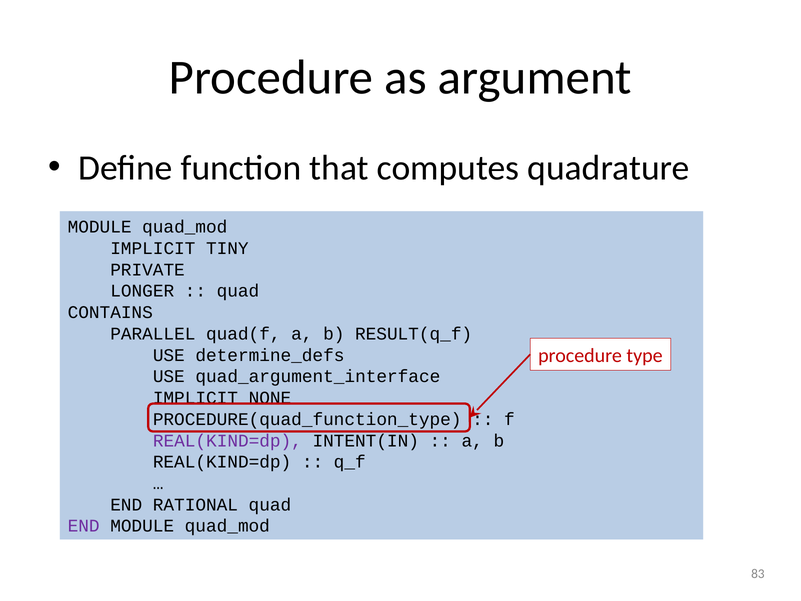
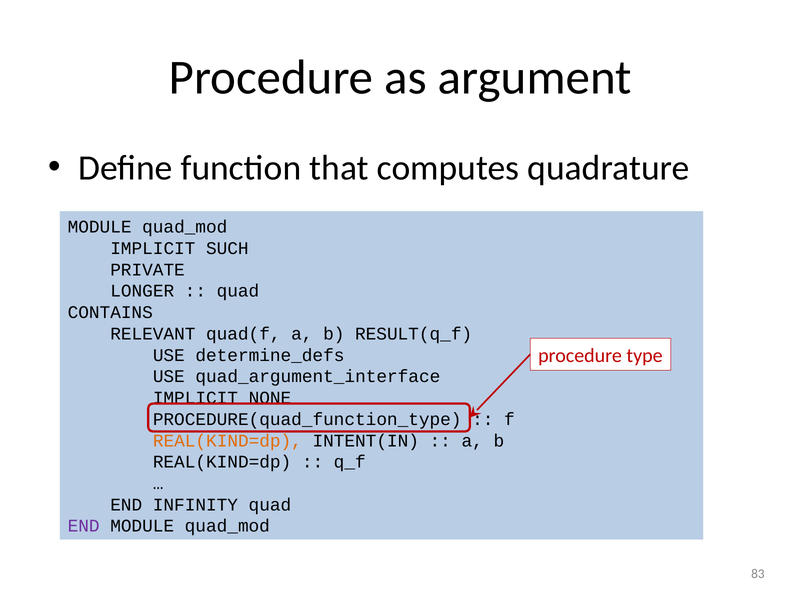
TINY: TINY -> SUCH
PARALLEL: PARALLEL -> RELEVANT
REAL(KIND=dp at (227, 440) colour: purple -> orange
RATIONAL: RATIONAL -> INFINITY
